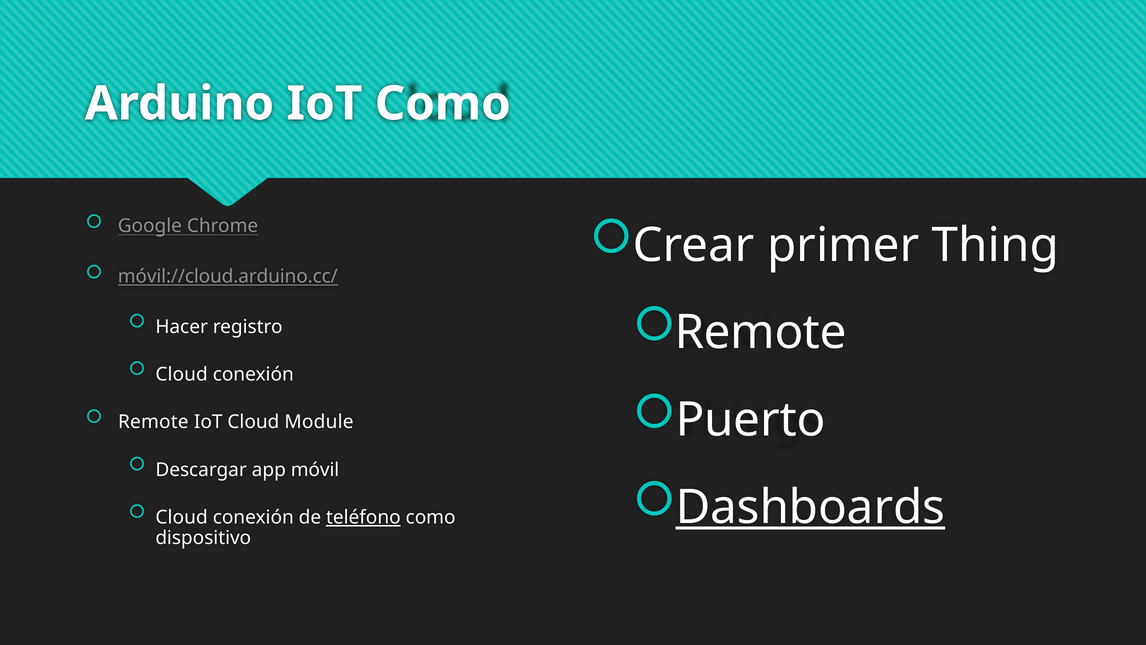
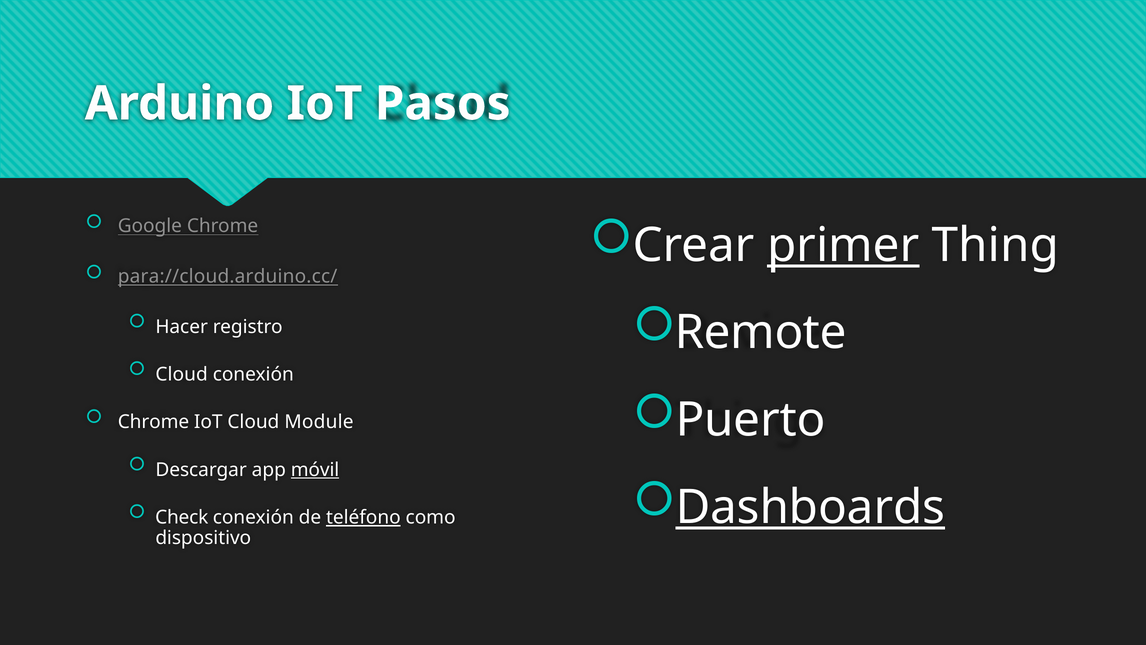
IoT Como: Como -> Pasos
primer underline: none -> present
móvil://cloud.arduino.cc/: móvil://cloud.arduino.cc/ -> para://cloud.arduino.cc/
Remote at (153, 422): Remote -> Chrome
móvil underline: none -> present
Cloud at (182, 517): Cloud -> Check
